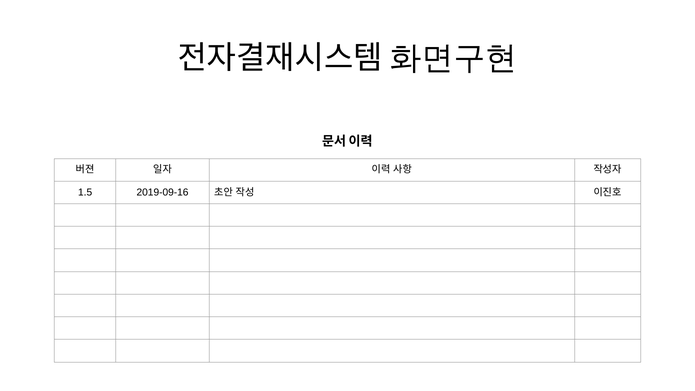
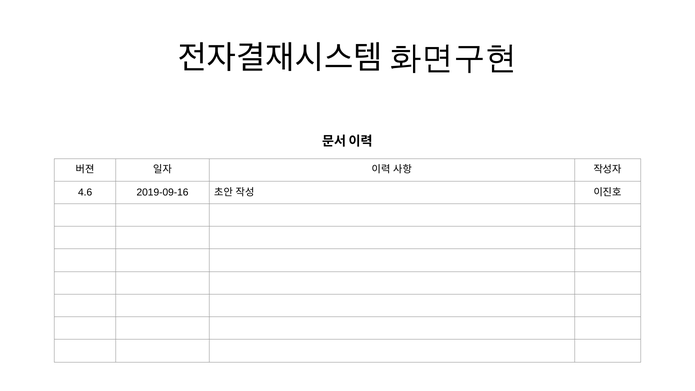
1.5: 1.5 -> 4.6
